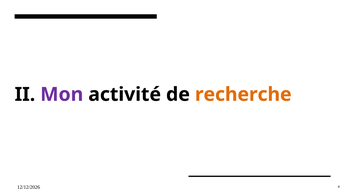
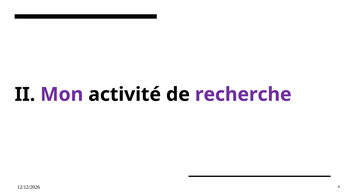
recherche colour: orange -> purple
